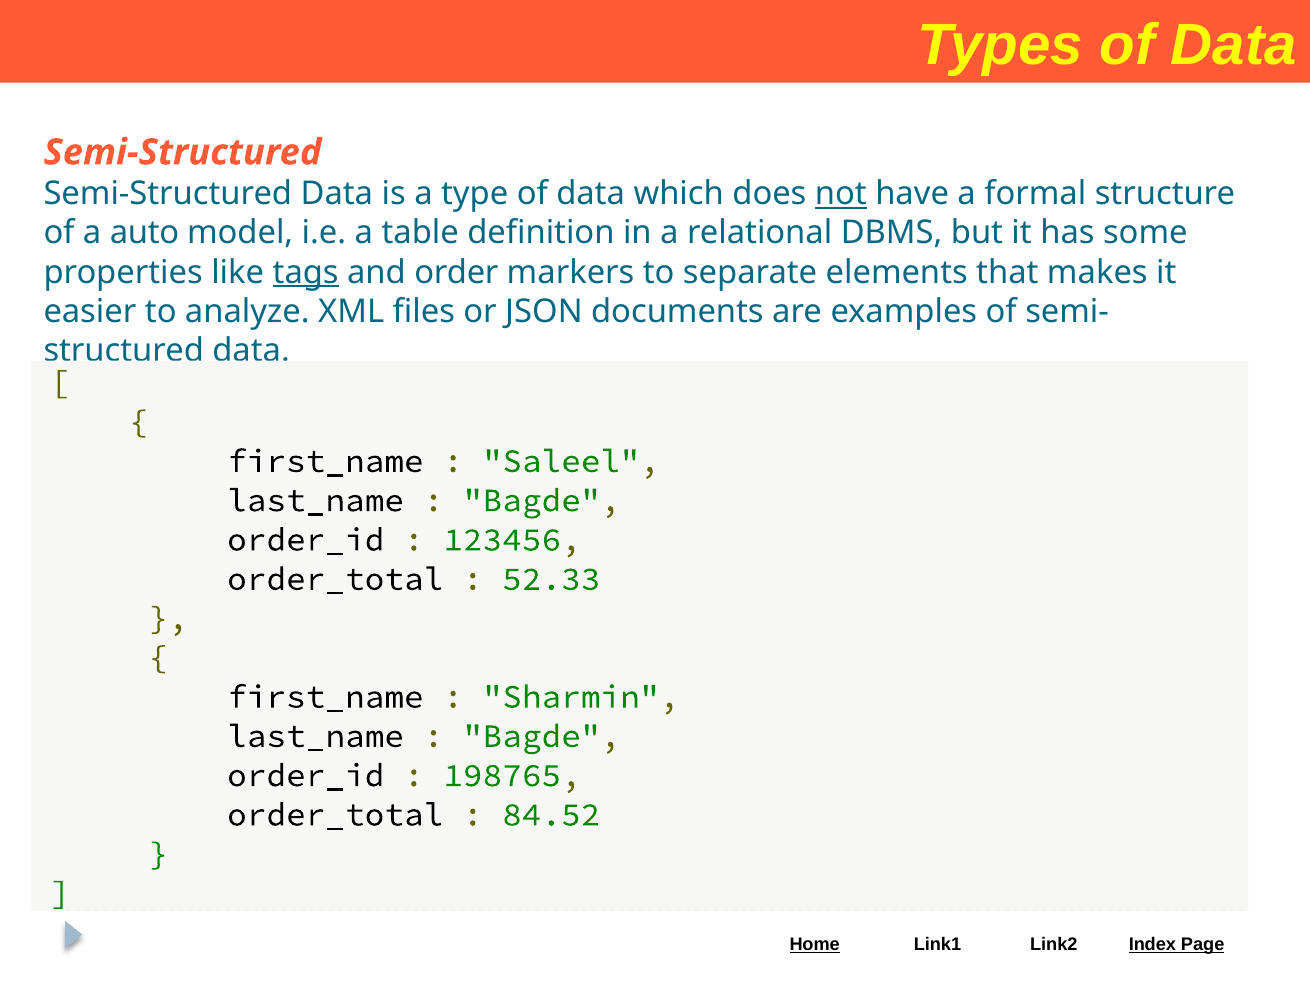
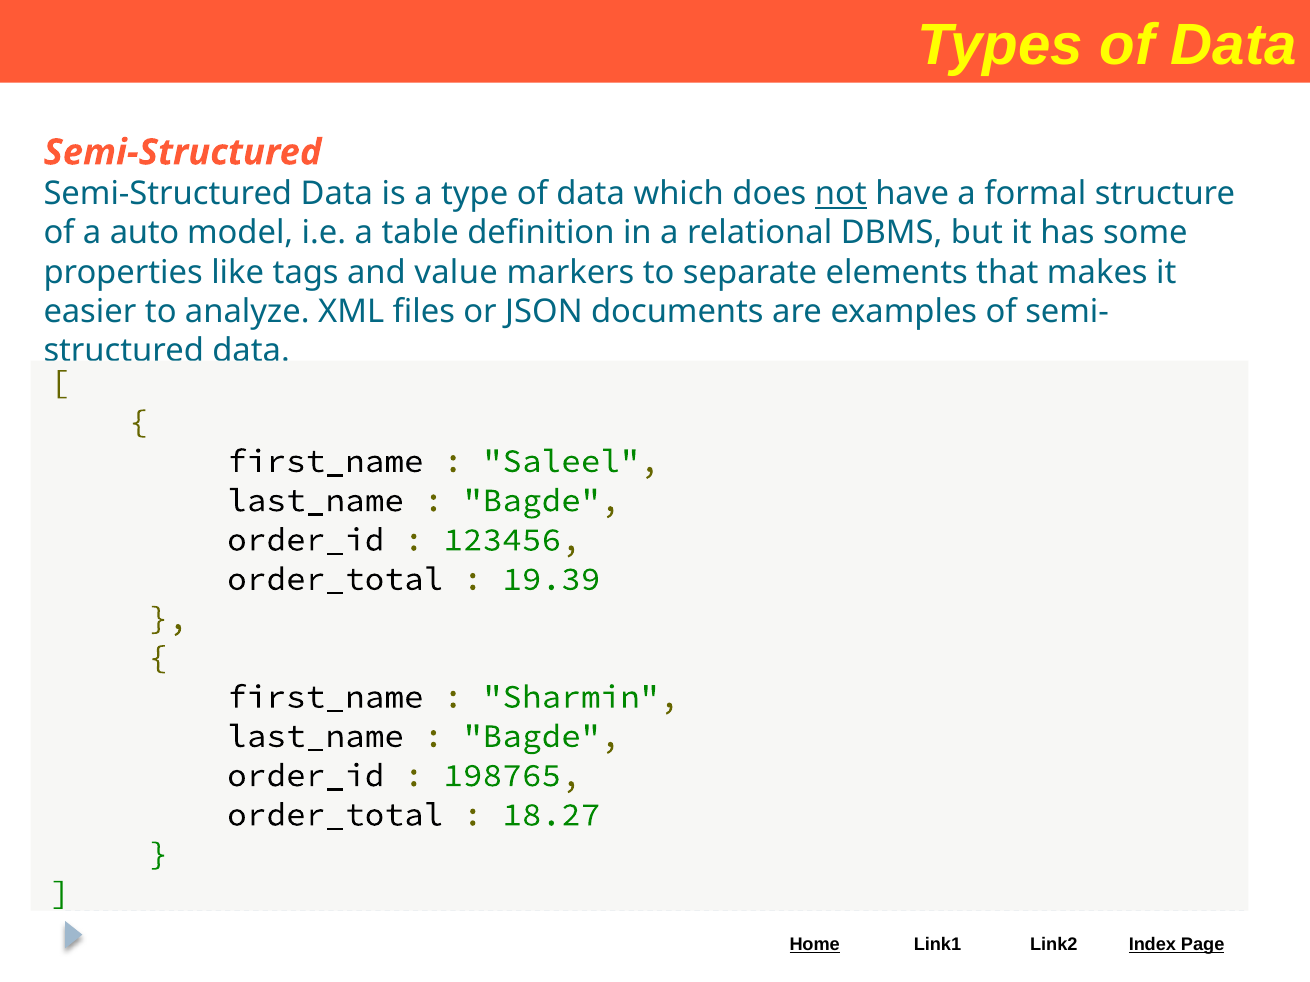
tags underline: present -> none
order: order -> value
52.33: 52.33 -> 19.39
84.52: 84.52 -> 18.27
